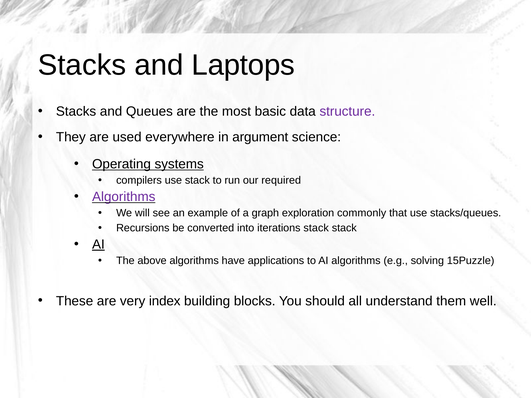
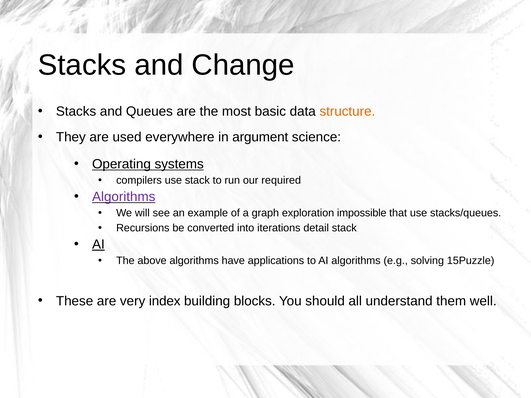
Laptops: Laptops -> Change
structure colour: purple -> orange
commonly: commonly -> impossible
iterations stack: stack -> detail
